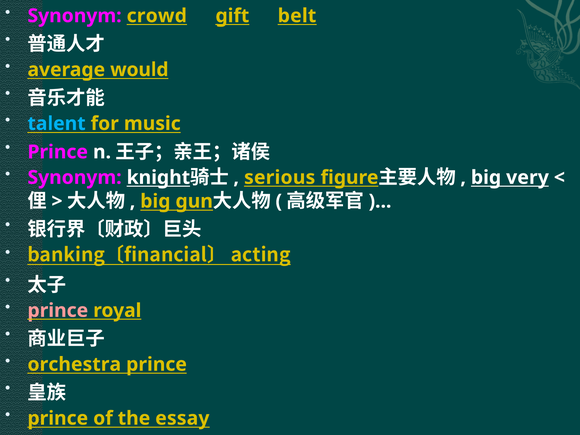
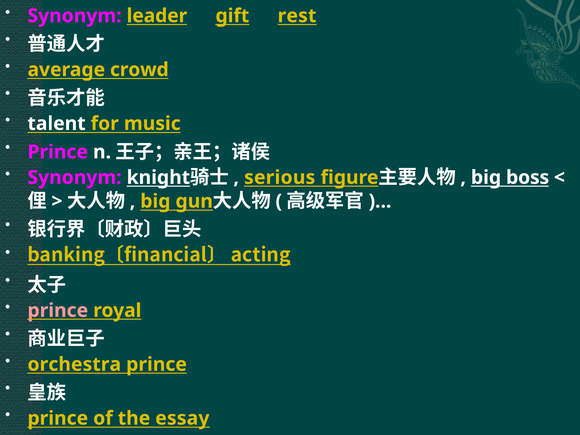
crowd: crowd -> leader
belt: belt -> rest
would: would -> crowd
talent colour: light blue -> white
very: very -> boss
